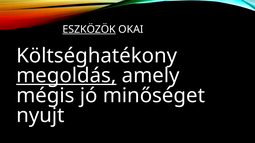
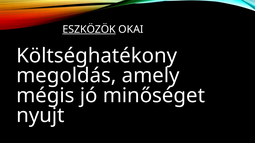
megoldás underline: present -> none
